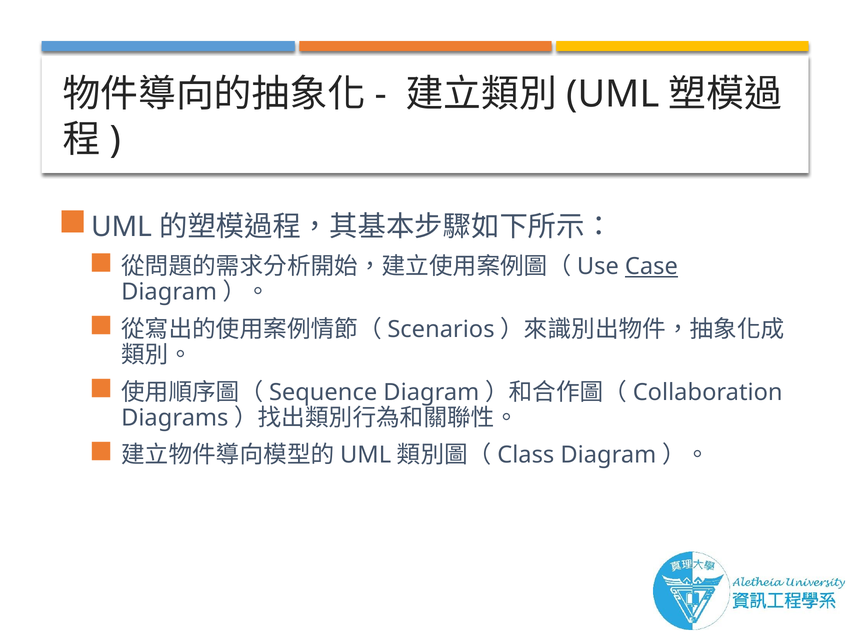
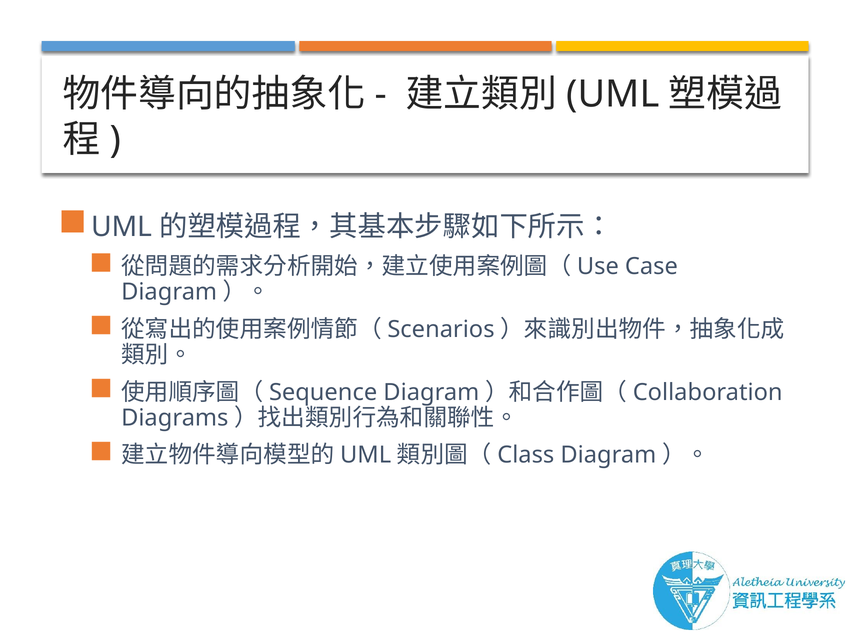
Case underline: present -> none
